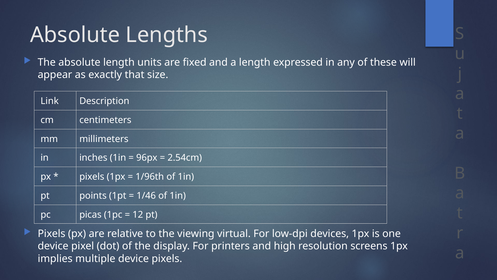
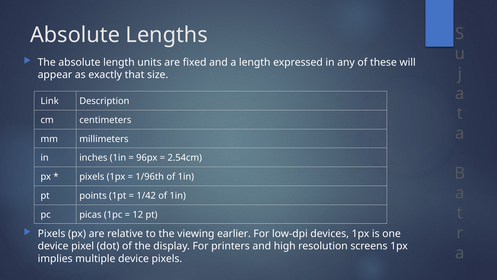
1/46: 1/46 -> 1/42
virtual: virtual -> earlier
